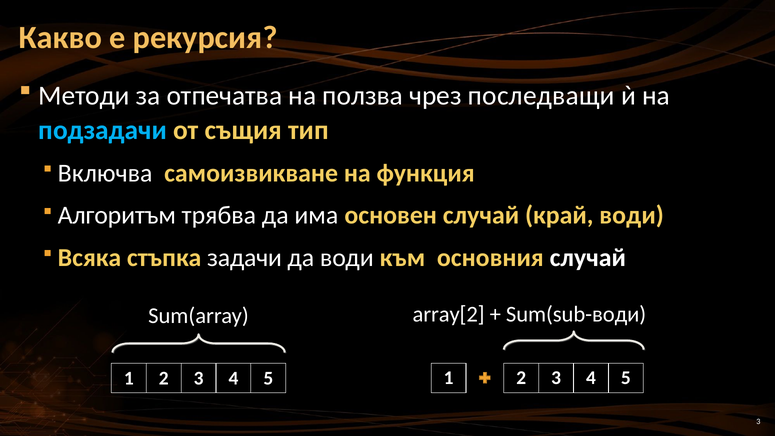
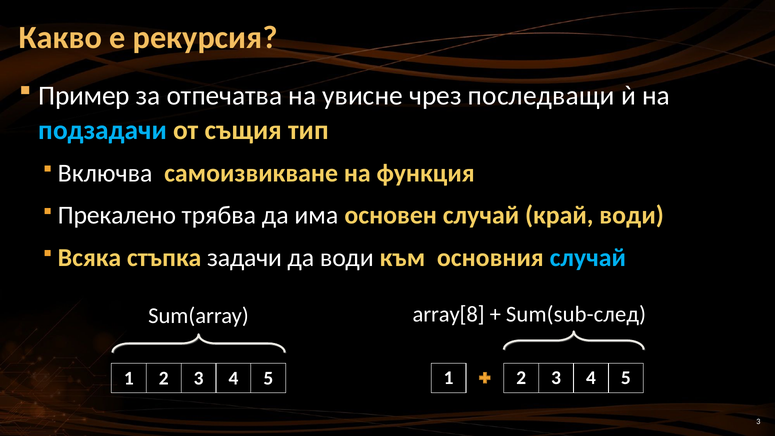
Методи: Методи -> Пример
ползва: ползва -> увисне
Алгоритъм: Алгоритъм -> Прекалено
случай at (588, 258) colour: white -> light blue
array[2: array[2 -> array[8
Sum(sub-води: Sum(sub-води -> Sum(sub-след
